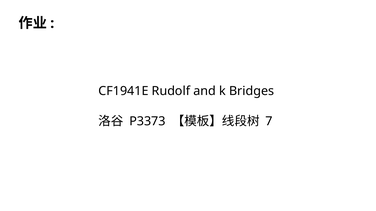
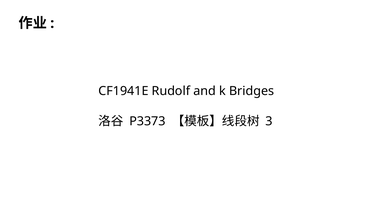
7: 7 -> 3
